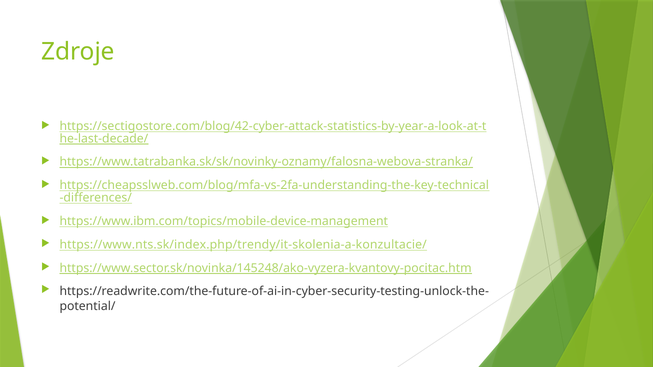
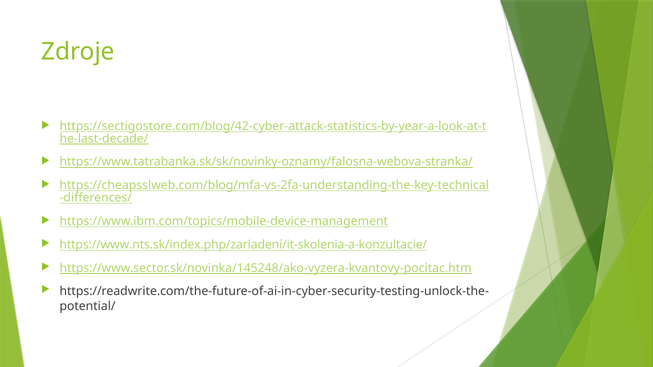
https://www.nts.sk/index.php/trendy/it-skolenia-a-konzultacie/: https://www.nts.sk/index.php/trendy/it-skolenia-a-konzultacie/ -> https://www.nts.sk/index.php/zariadení/it-skolenia-a-konzultacie/
